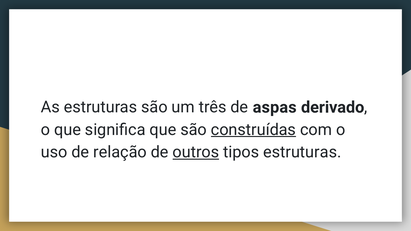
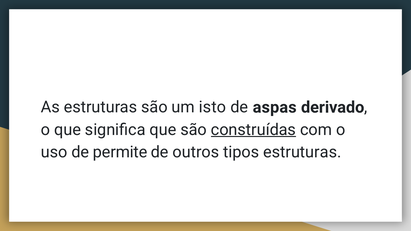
três: três -> isto
relação: relação -> permite
outros underline: present -> none
